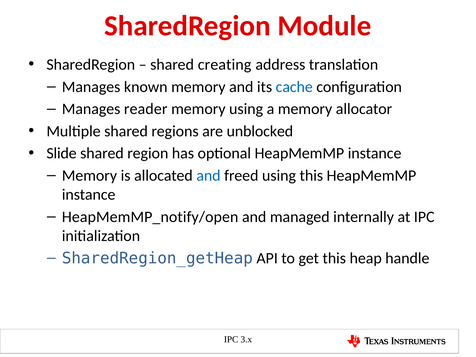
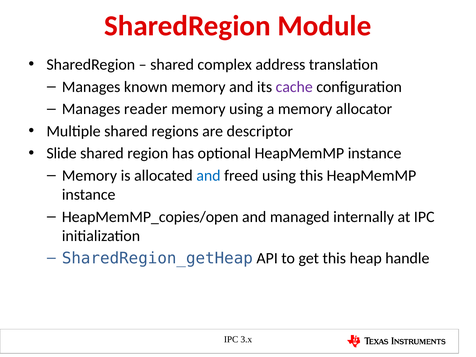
creating: creating -> complex
cache colour: blue -> purple
unblocked: unblocked -> descriptor
HeapMemMP_notify/open: HeapMemMP_notify/open -> HeapMemMP_copies/open
